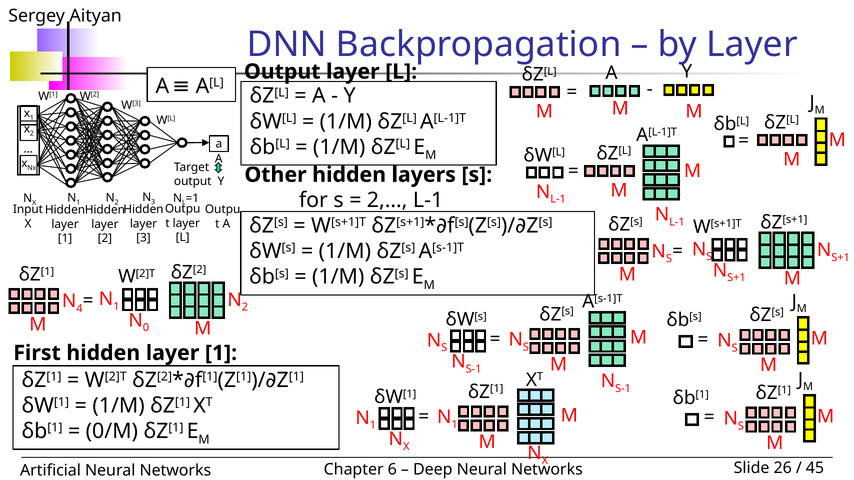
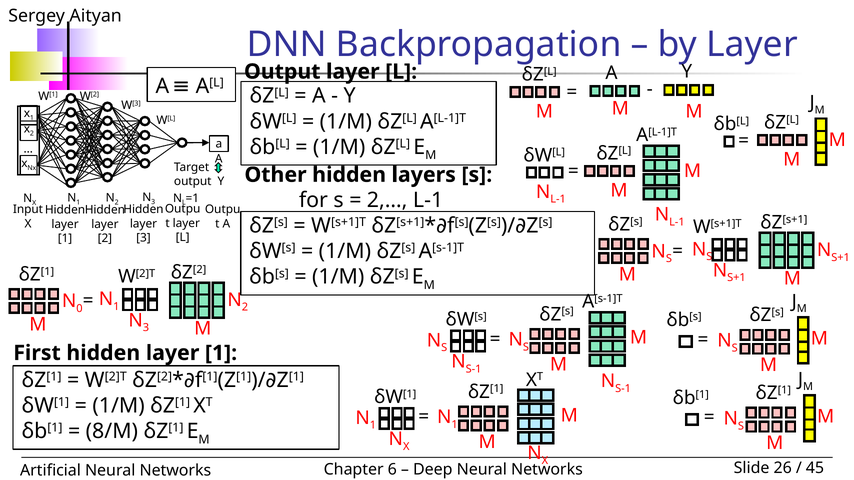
4: 4 -> 0
0 at (146, 328): 0 -> 3
0/M: 0/M -> 8/M
